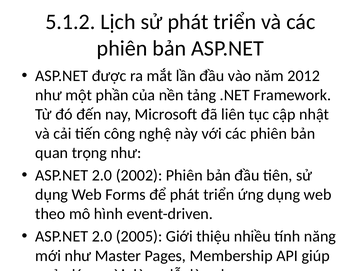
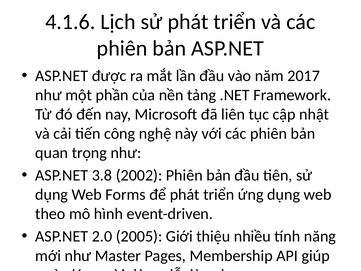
5.1.2: 5.1.2 -> 4.1.6
năm 2012: 2012 -> 2017
2.0 at (102, 175): 2.0 -> 3.8
